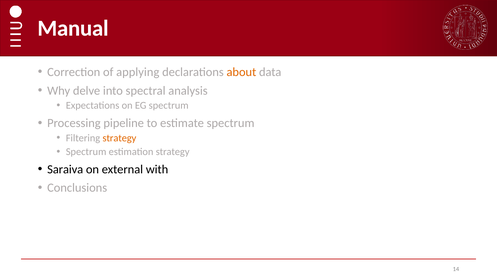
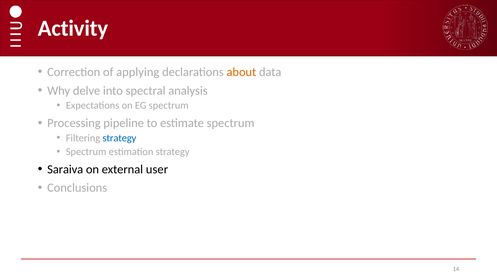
Manual: Manual -> Activity
strategy at (119, 138) colour: orange -> blue
with: with -> user
